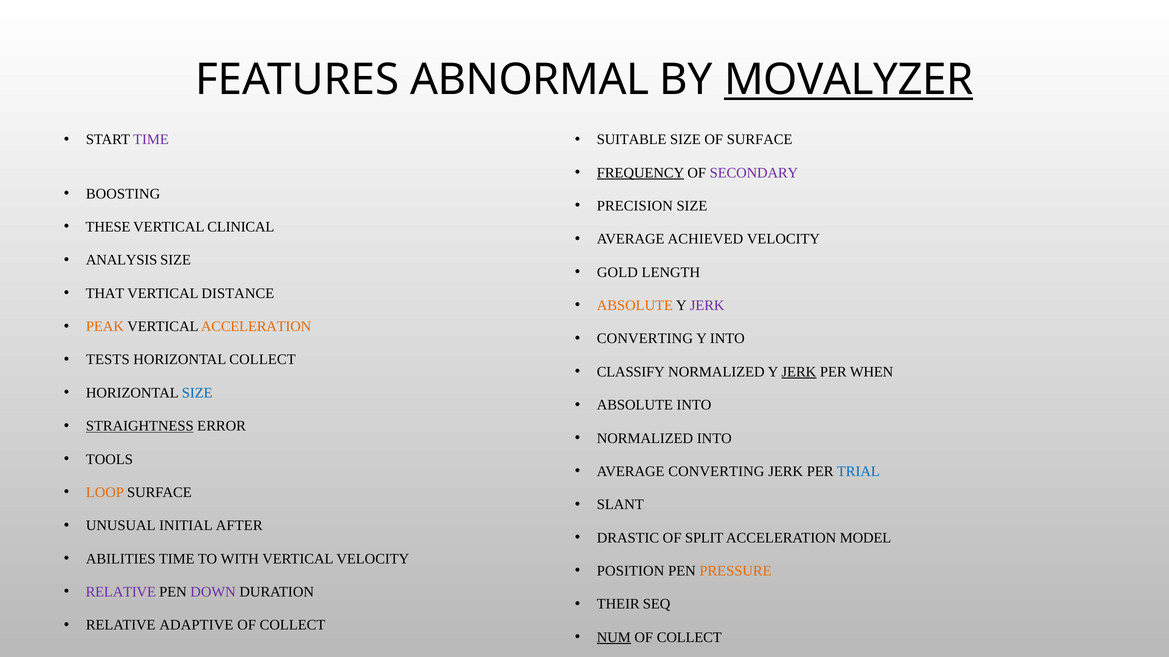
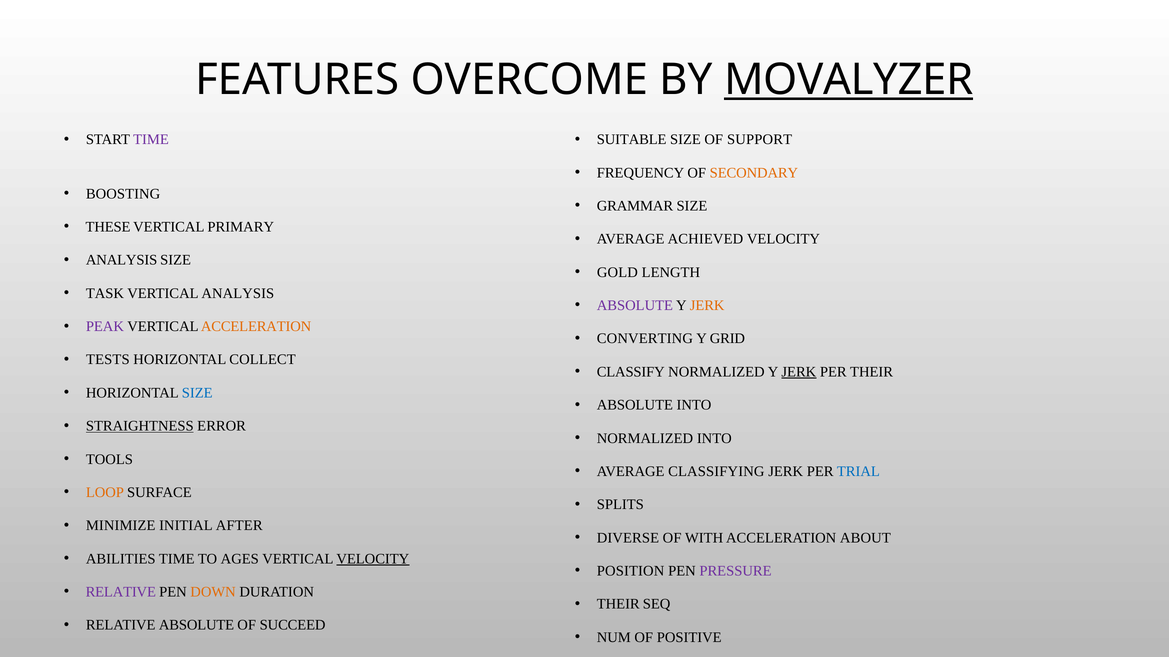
ABNORMAL: ABNORMAL -> OVERCOME
OF SURFACE: SURFACE -> SUPPORT
FREQUENCY underline: present -> none
SECONDARY colour: purple -> orange
PRECISION: PRECISION -> GRAMMAR
CLINICAL: CLINICAL -> PRIMARY
THAT: THAT -> TASK
VERTICAL DISTANCE: DISTANCE -> ANALYSIS
ABSOLUTE at (635, 306) colour: orange -> purple
JERK at (707, 306) colour: purple -> orange
PEAK colour: orange -> purple
Y INTO: INTO -> GRID
PER WHEN: WHEN -> THEIR
AVERAGE CONVERTING: CONVERTING -> CLASSIFYING
SLANT: SLANT -> SPLITS
UNUSUAL: UNUSUAL -> MINIMIZE
DRASTIC: DRASTIC -> DIVERSE
SPLIT: SPLIT -> WITH
MODEL: MODEL -> ABOUT
WITH: WITH -> AGES
VELOCITY at (373, 559) underline: none -> present
PRESSURE colour: orange -> purple
DOWN colour: purple -> orange
RELATIVE ADAPTIVE: ADAPTIVE -> ABSOLUTE
COLLECT at (293, 626): COLLECT -> SUCCEED
NUM underline: present -> none
COLLECT at (689, 638): COLLECT -> POSITIVE
